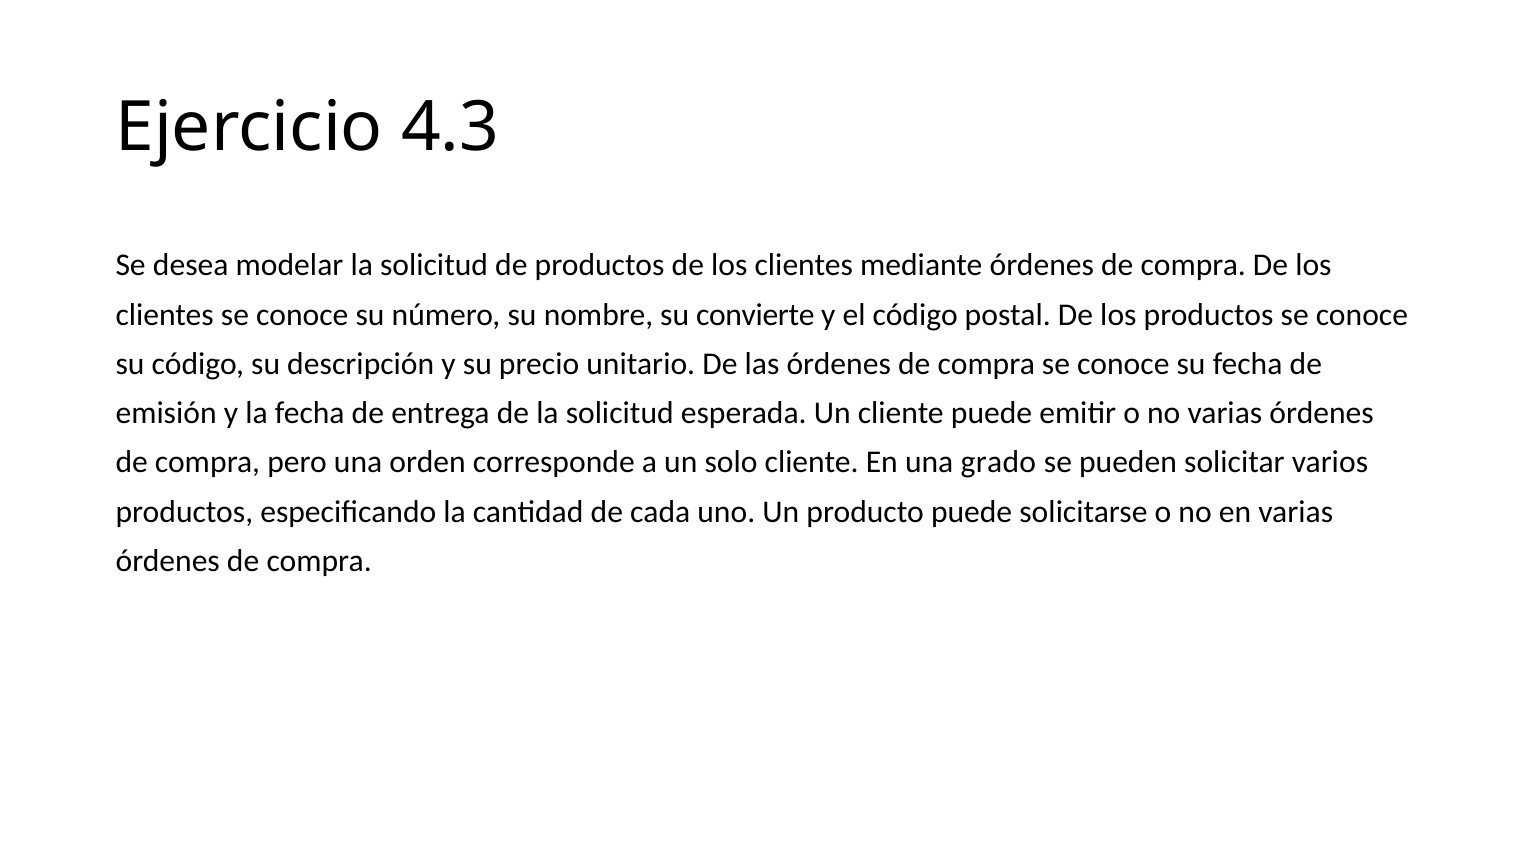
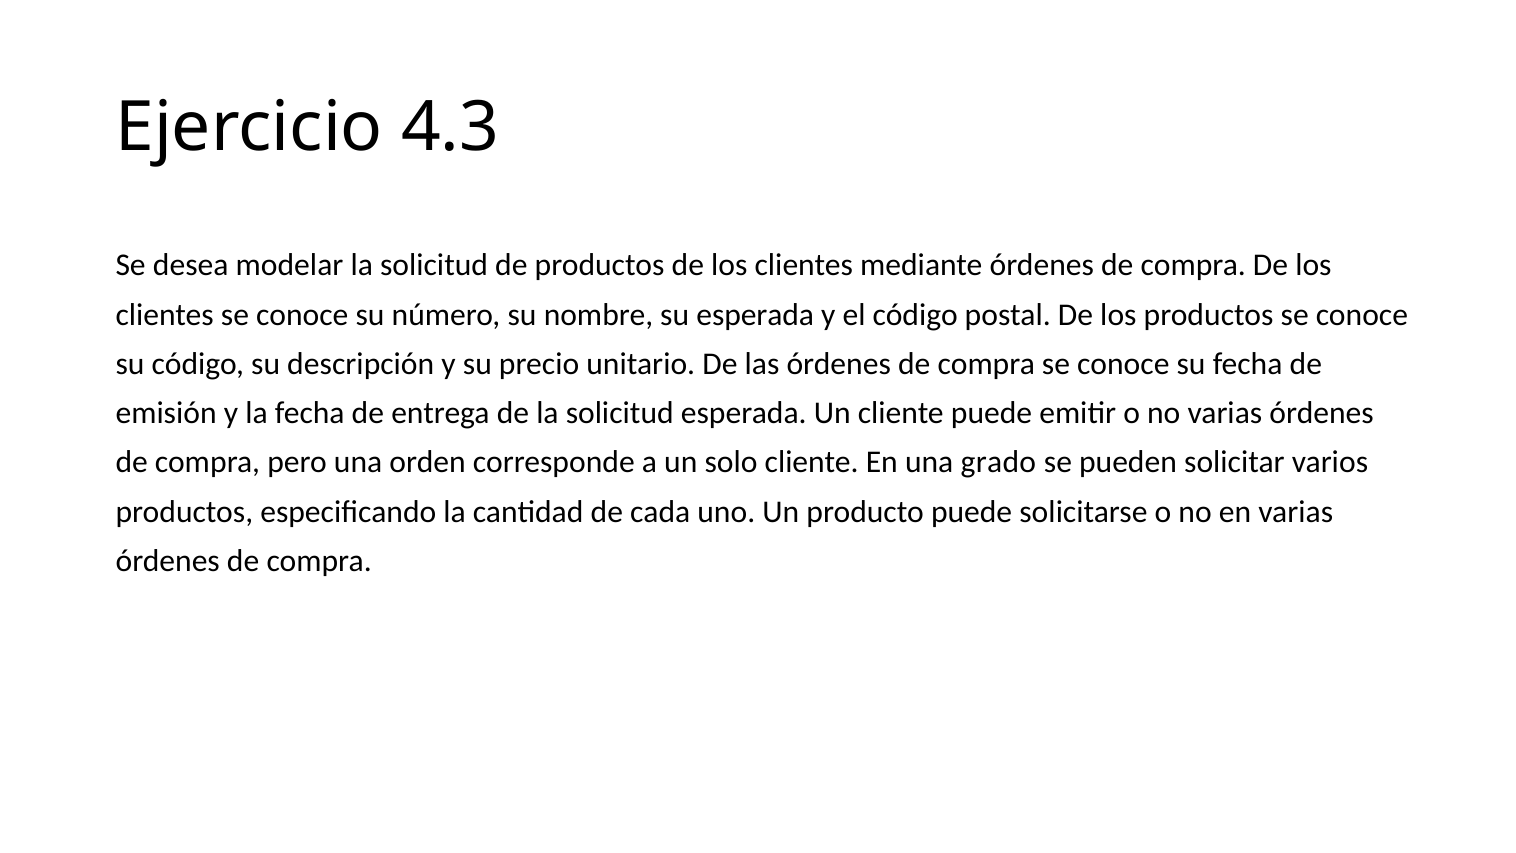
su convierte: convierte -> esperada
